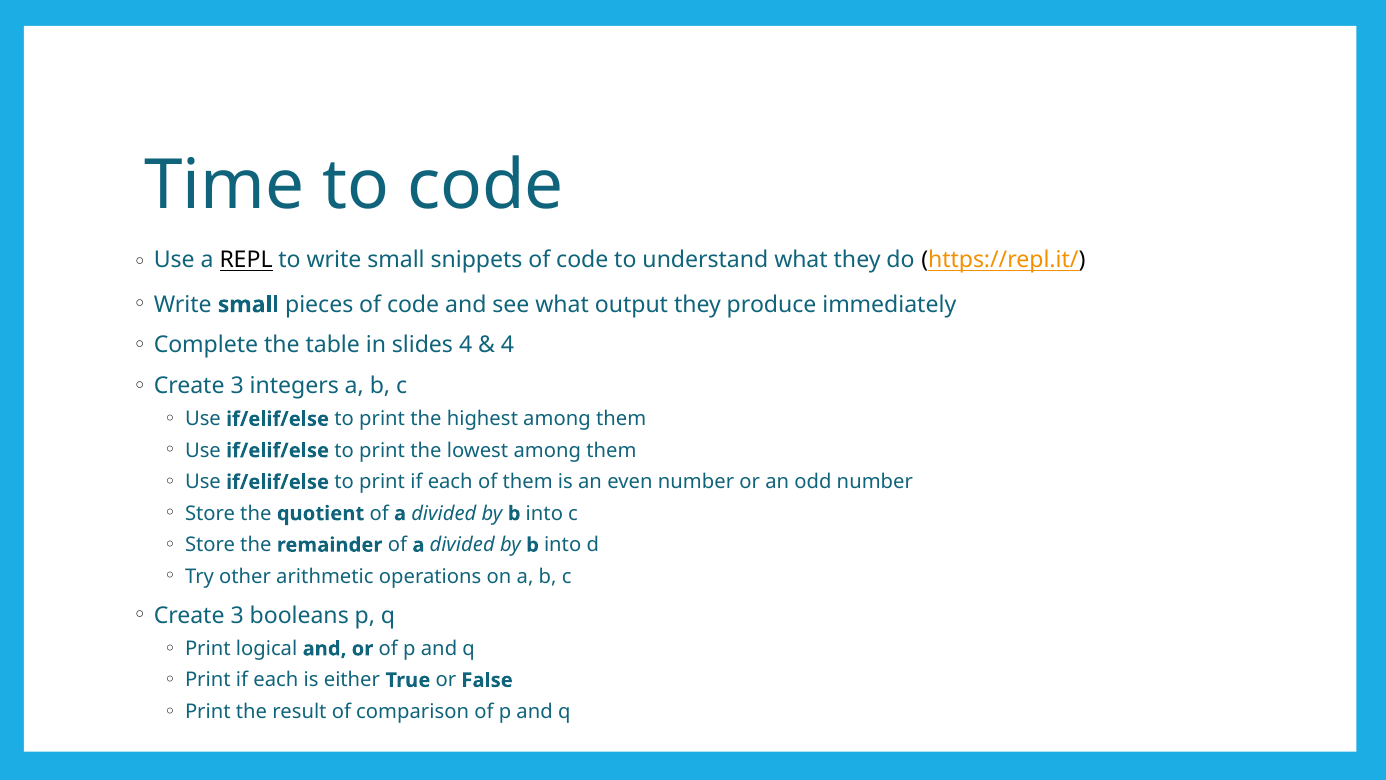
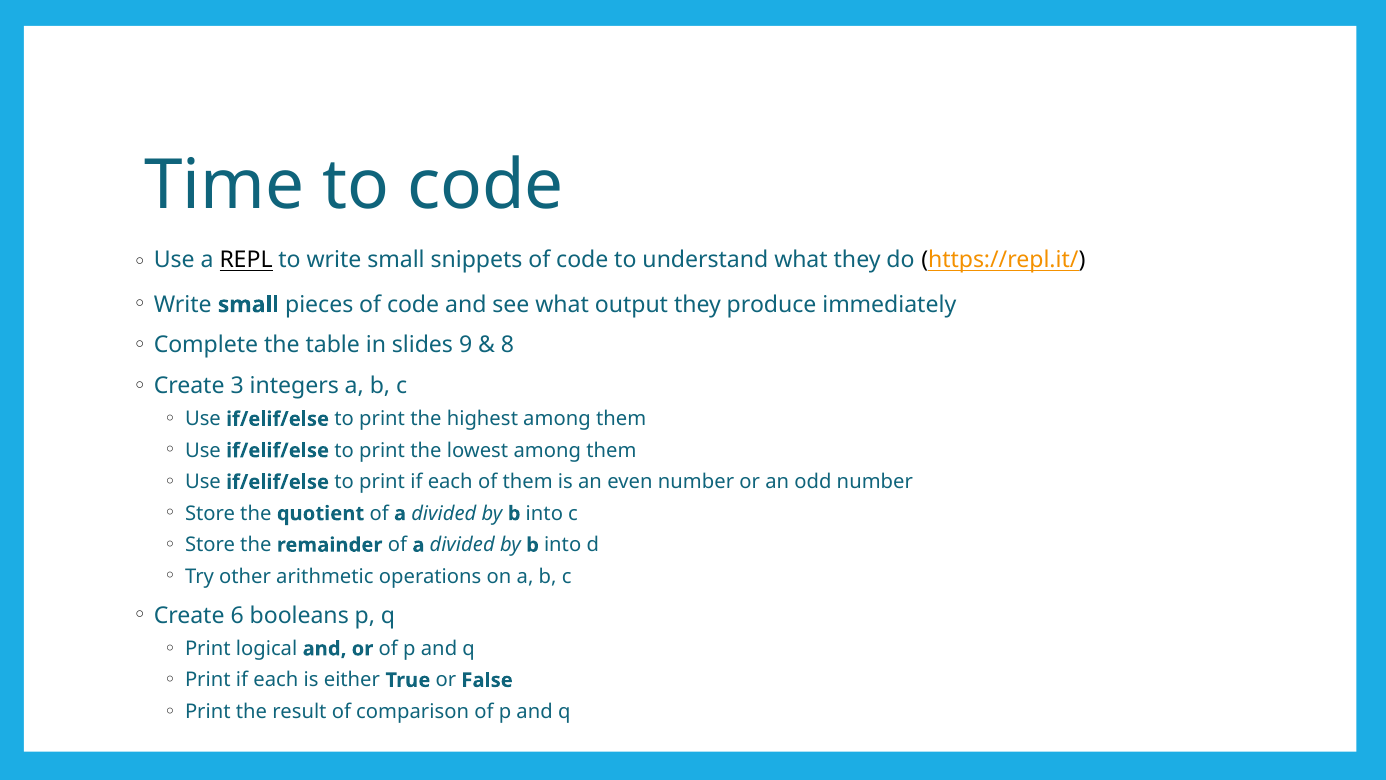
slides 4: 4 -> 9
4 at (507, 345): 4 -> 8
3 at (237, 615): 3 -> 6
